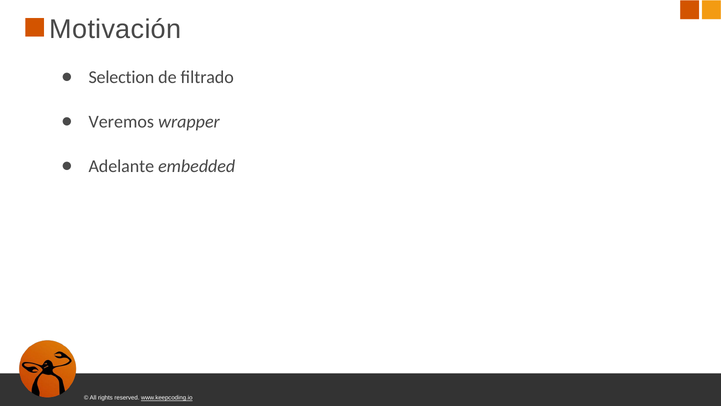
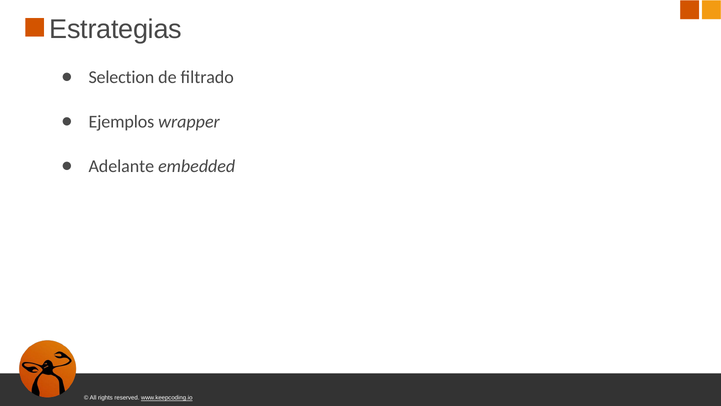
Motivación: Motivación -> Estrategias
Veremos: Veremos -> Ejemplos
